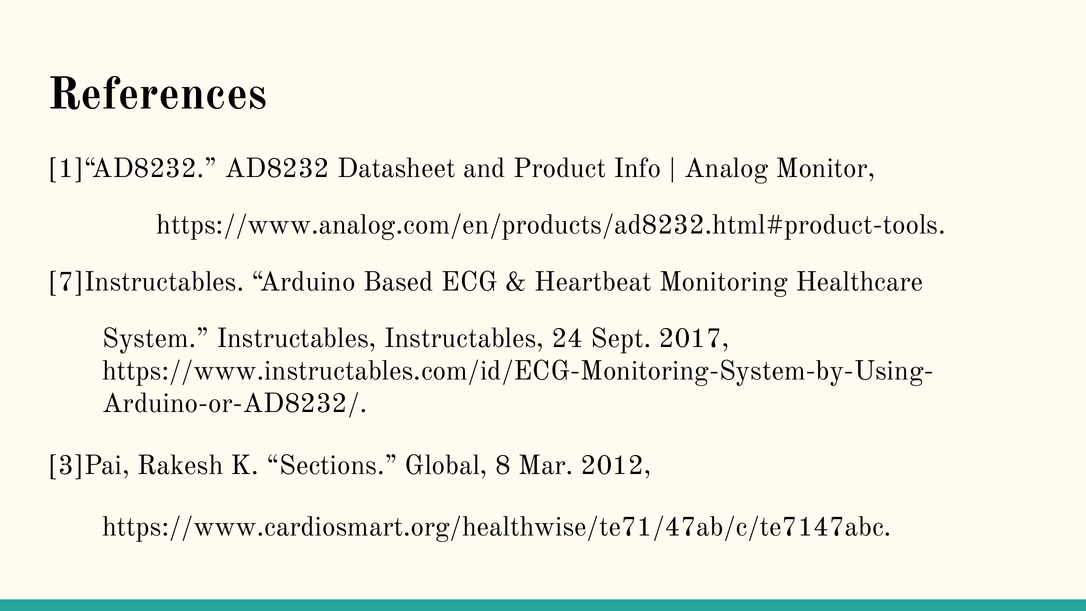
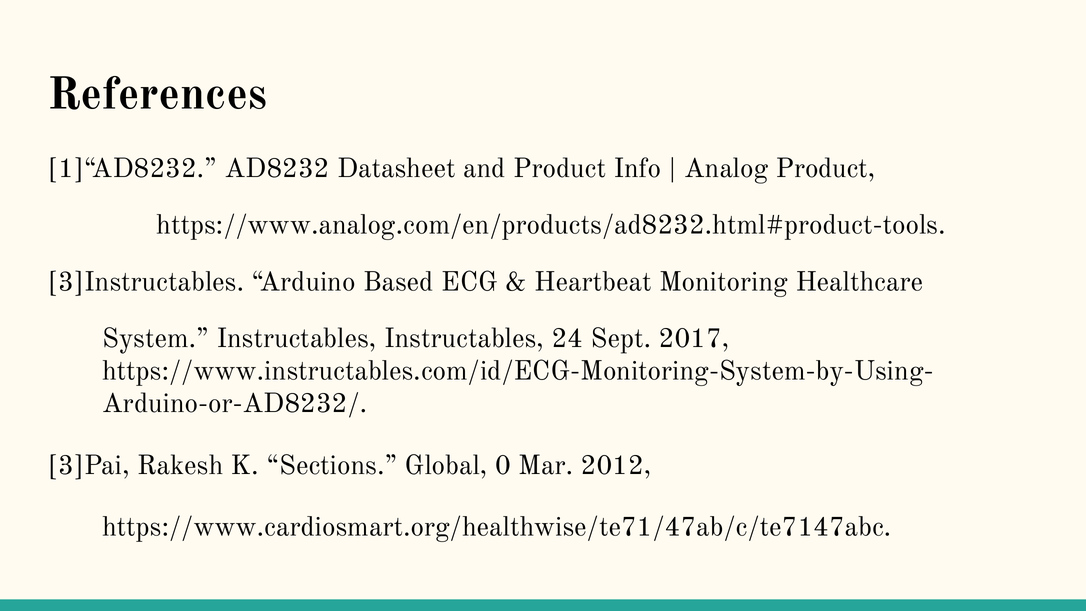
Analog Monitor: Monitor -> Product
7]Instructables: 7]Instructables -> 3]Instructables
8: 8 -> 0
